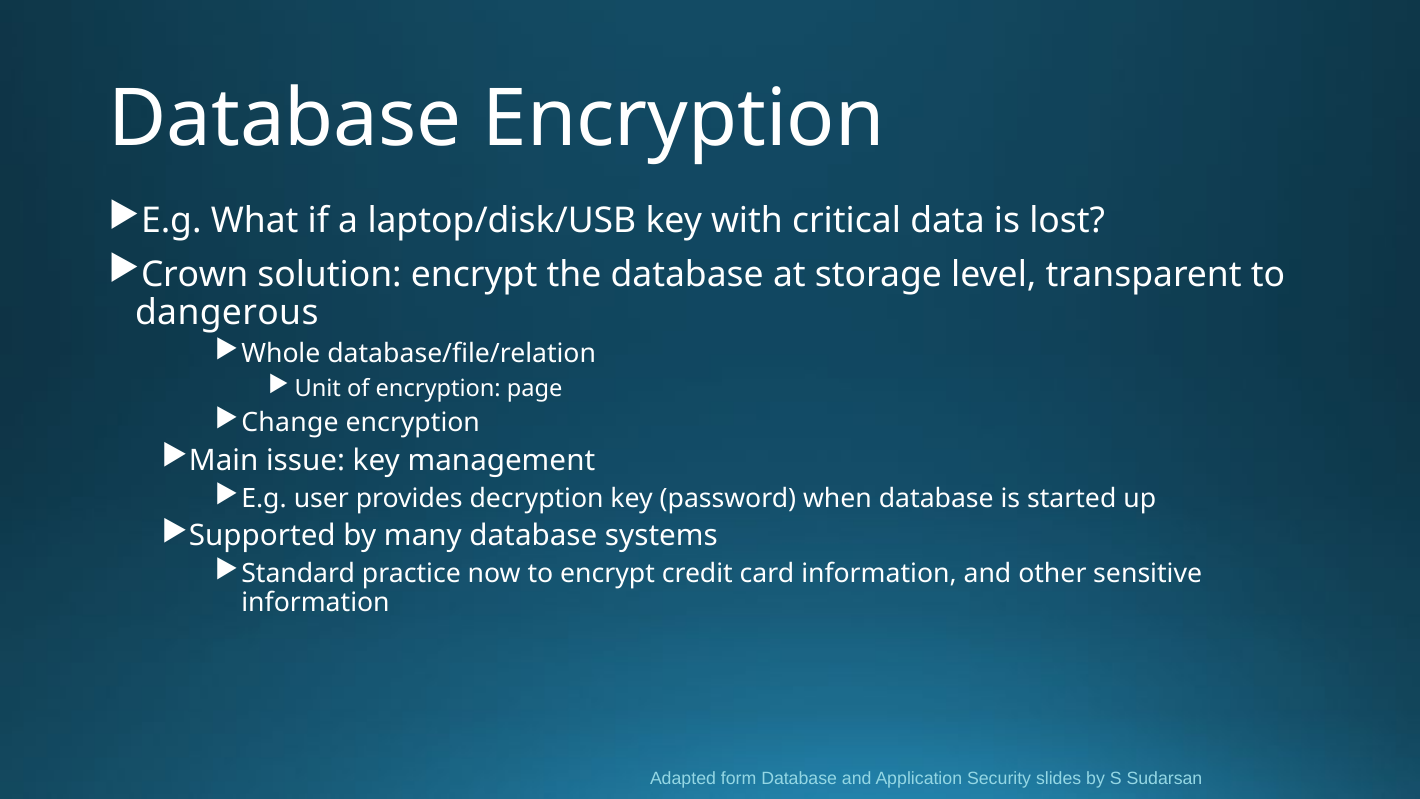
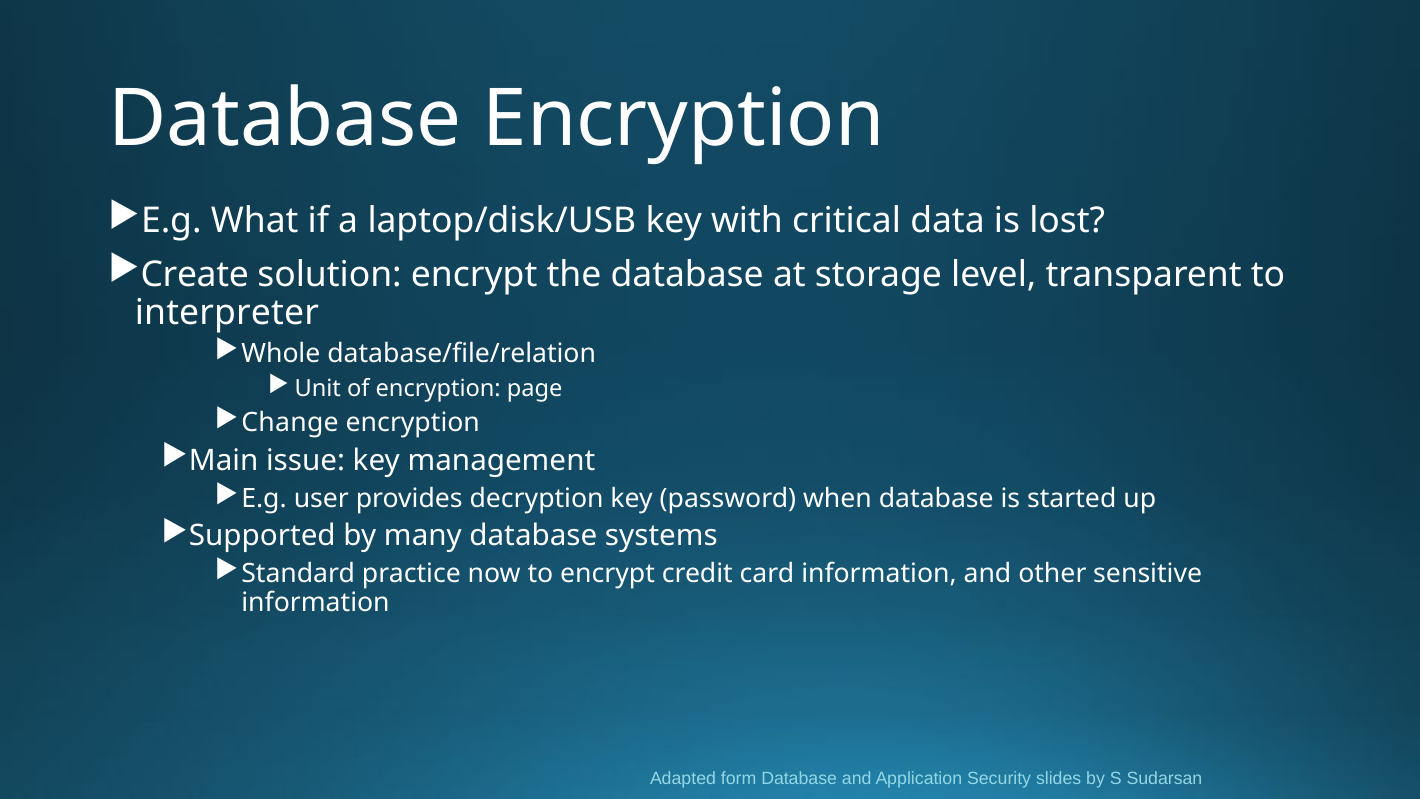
Crown: Crown -> Create
dangerous: dangerous -> interpreter
